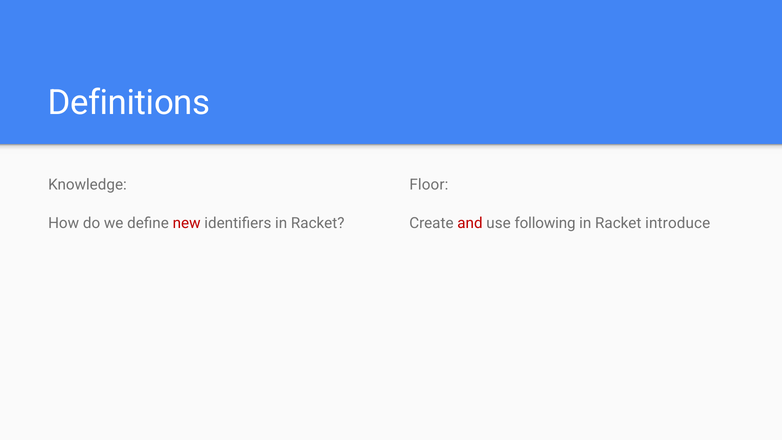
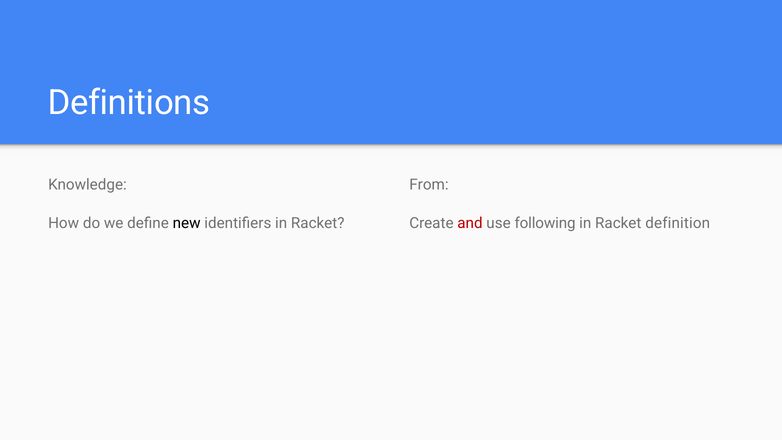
Floor: Floor -> From
new colour: red -> black
introduce: introduce -> definition
